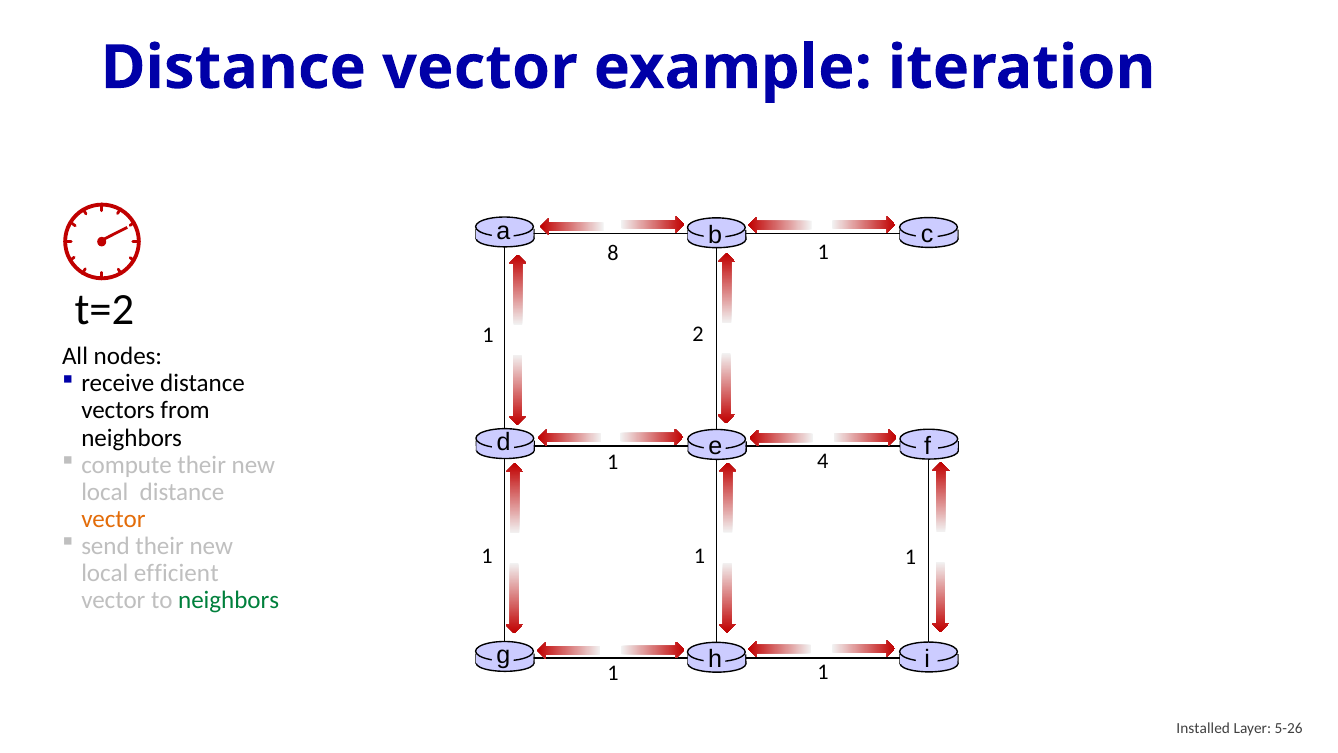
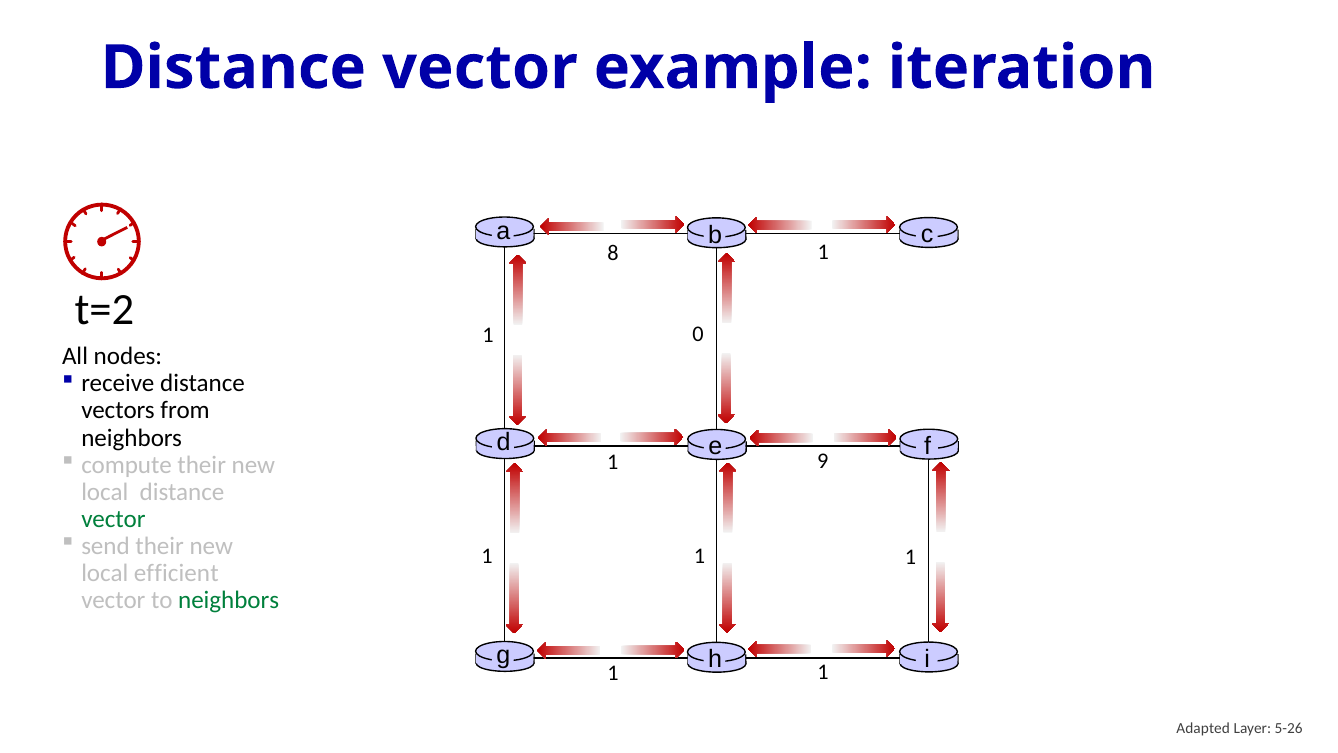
2: 2 -> 0
4: 4 -> 9
vector at (113, 519) colour: orange -> green
Installed: Installed -> Adapted
